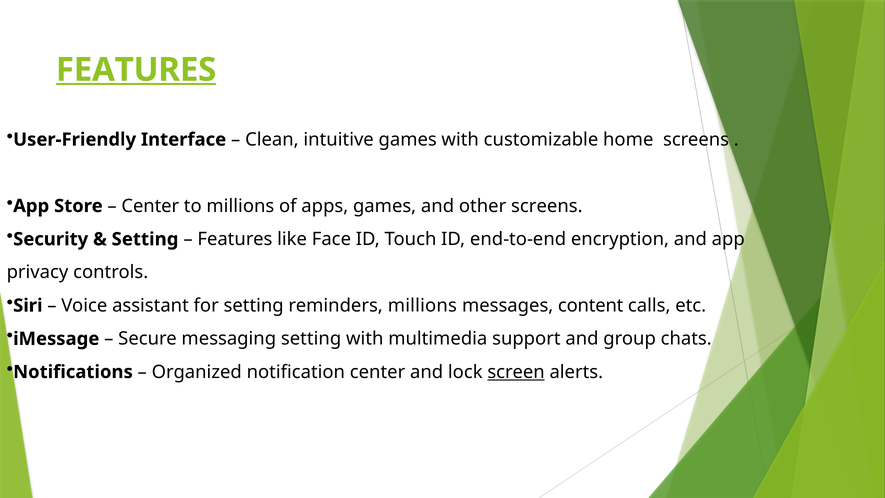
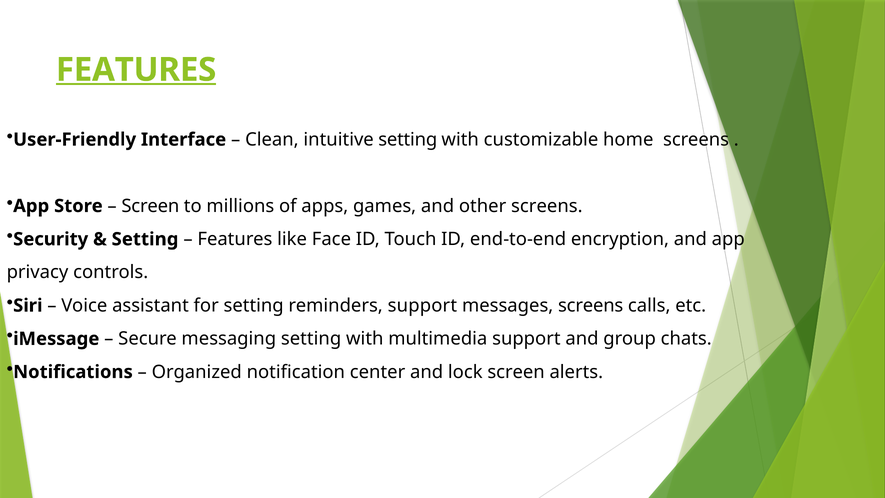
intuitive games: games -> setting
Center at (150, 206): Center -> Screen
reminders millions: millions -> support
messages content: content -> screens
screen at (516, 372) underline: present -> none
